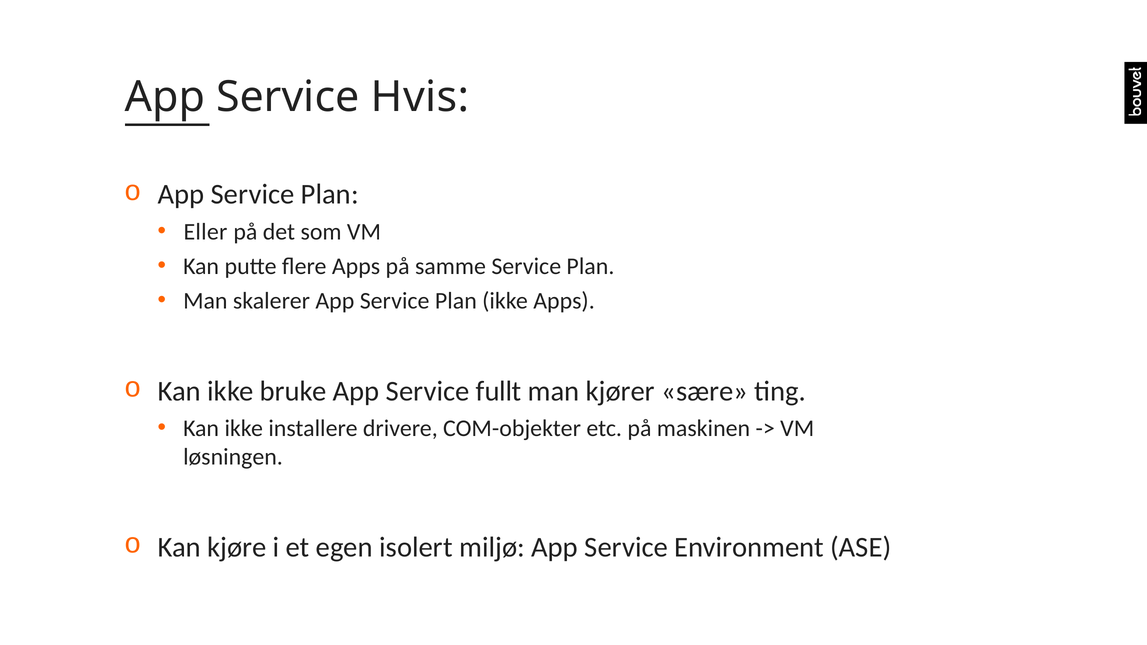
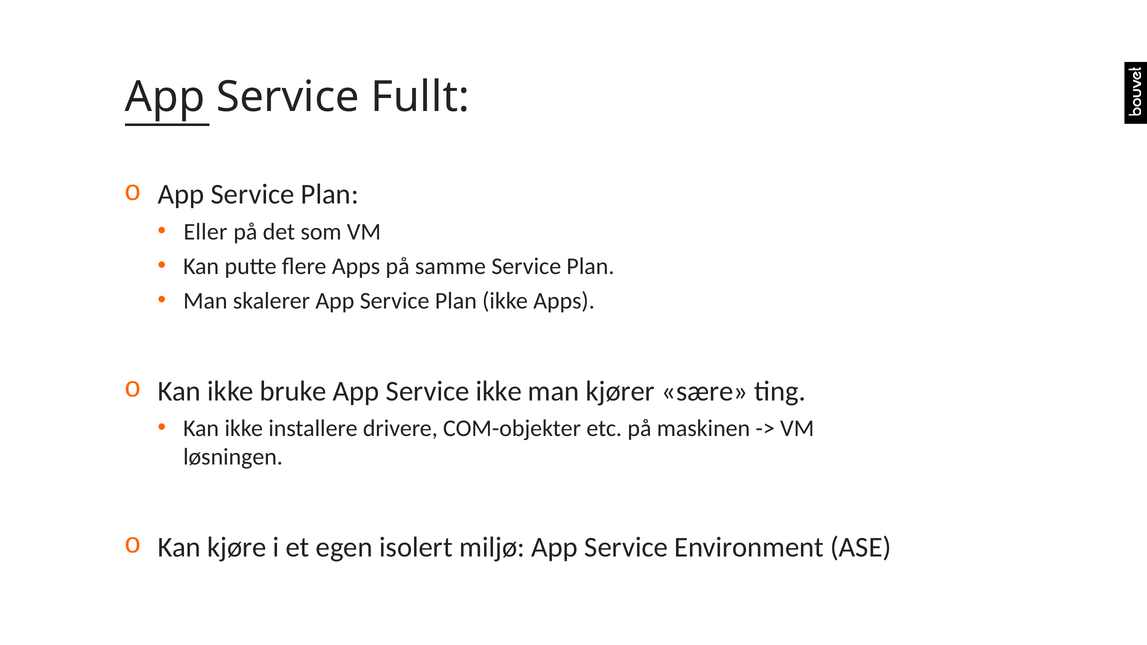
Hvis: Hvis -> Fullt
Service fullt: fullt -> ikke
